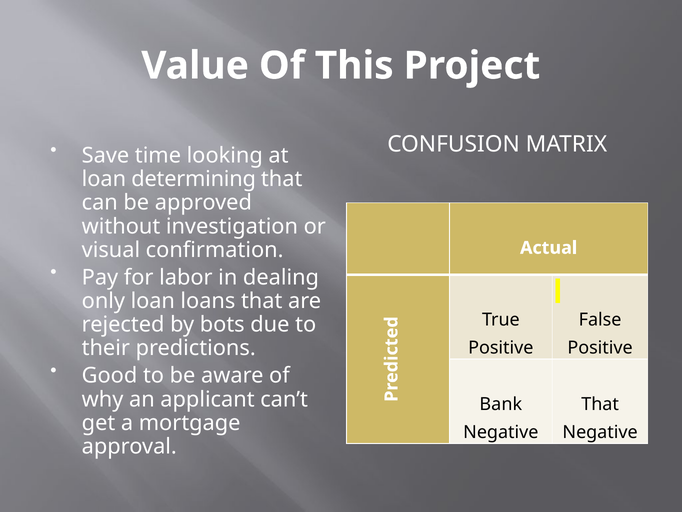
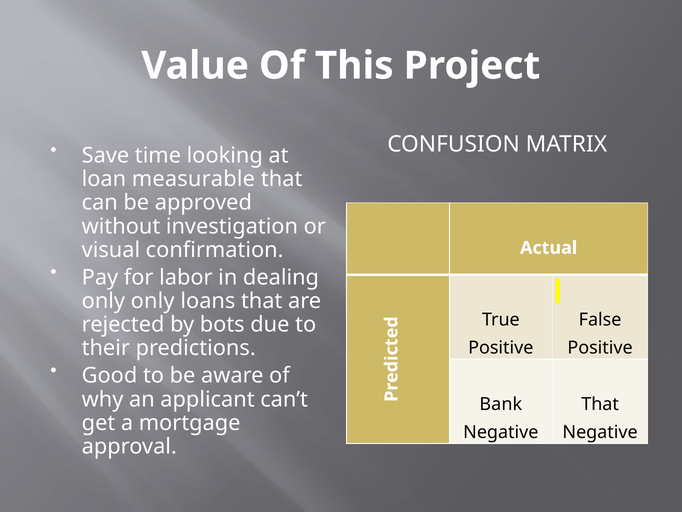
determining: determining -> measurable
only loan: loan -> only
